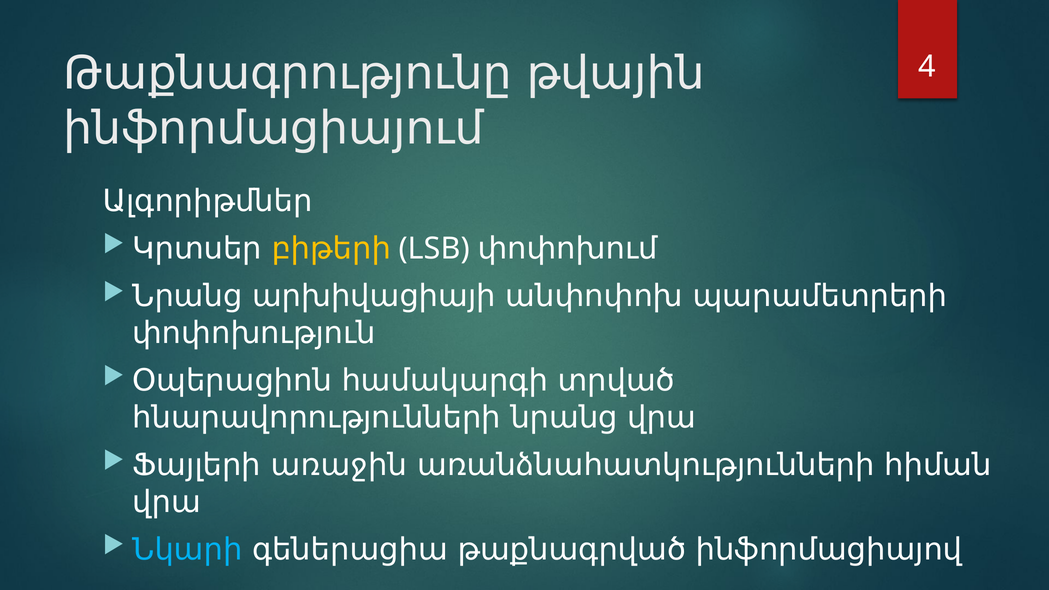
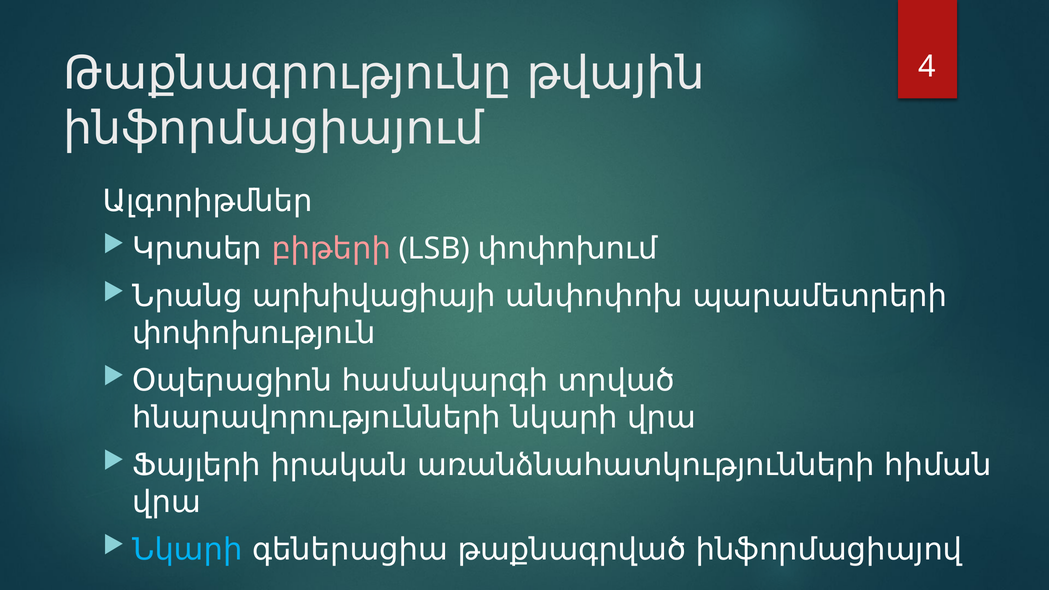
բիթերի colour: yellow -> pink
հնարավորությունների նրանց: նրանց -> նկարի
առաջին: առաջին -> իրական
